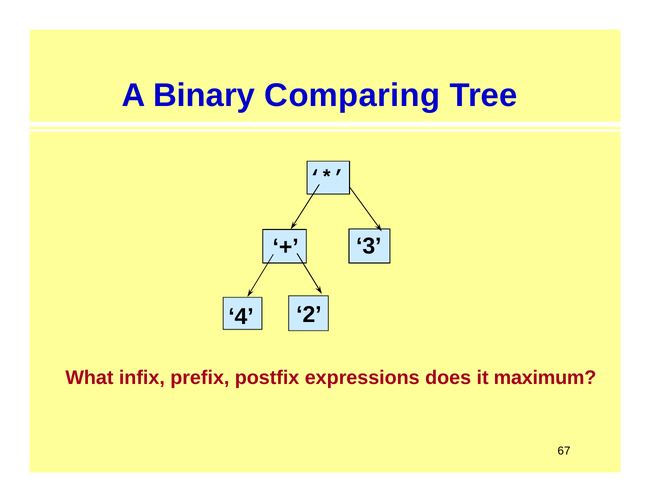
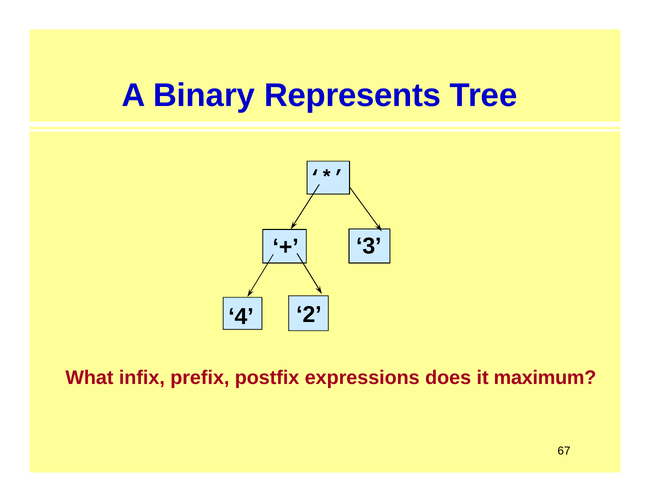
Comparing: Comparing -> Represents
